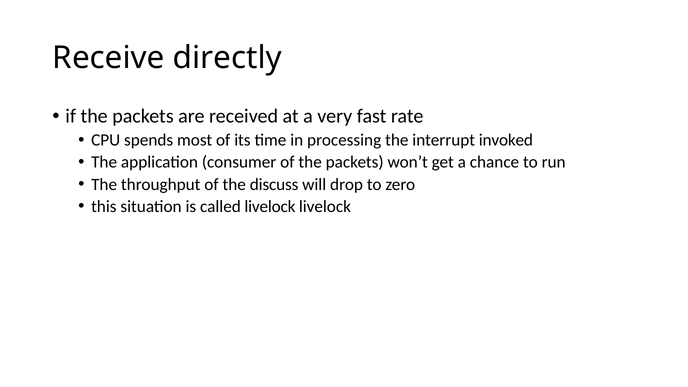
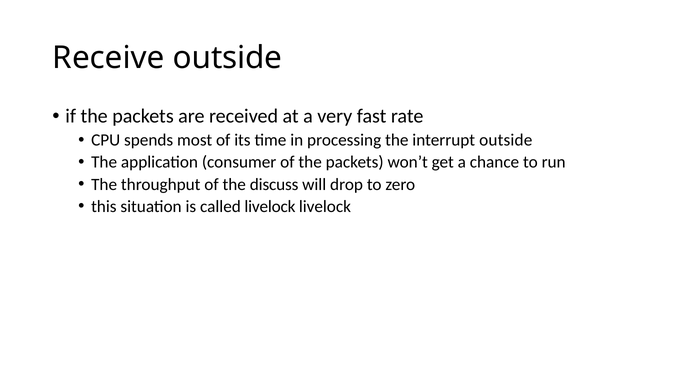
Receive directly: directly -> outside
interrupt invoked: invoked -> outside
